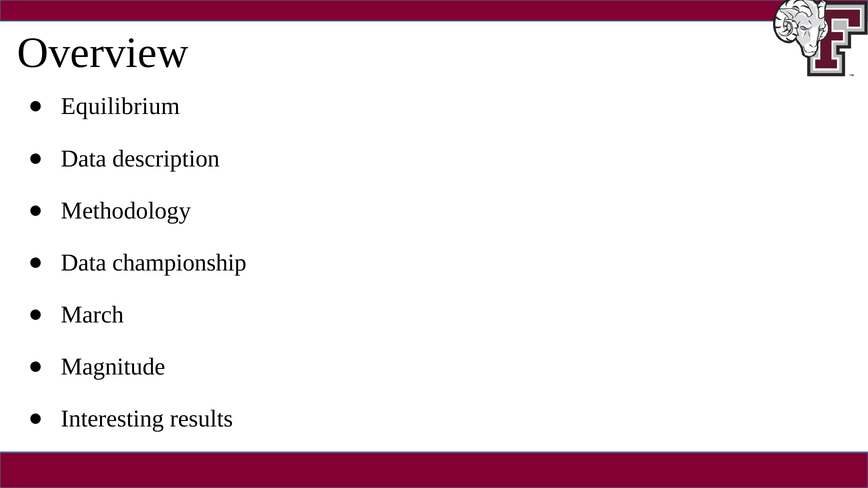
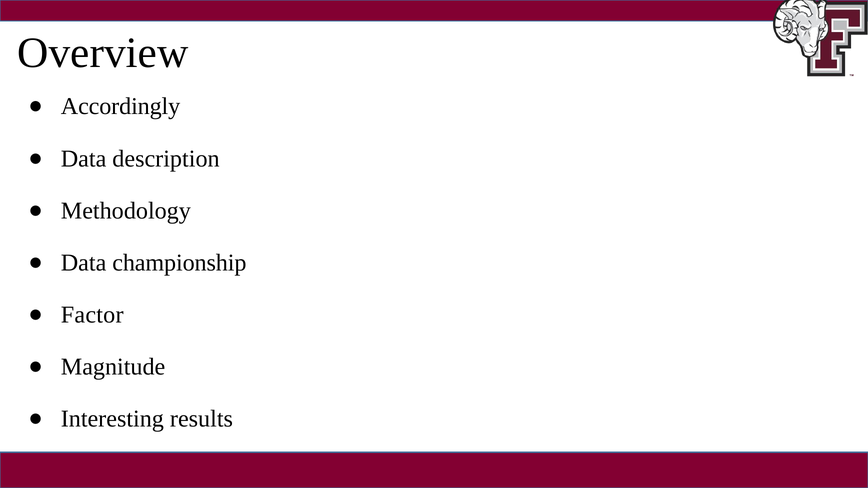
Equilibrium: Equilibrium -> Accordingly
March: March -> Factor
